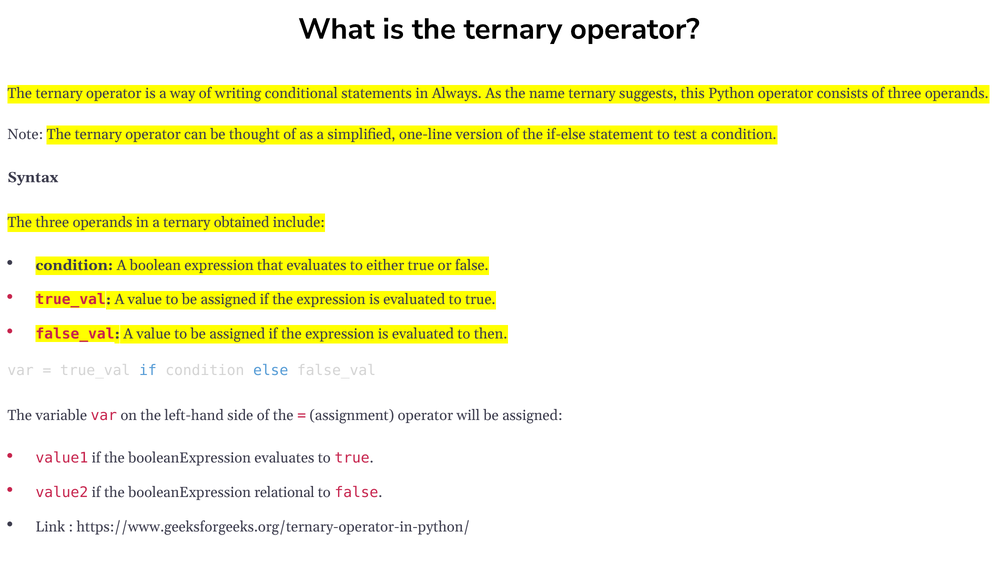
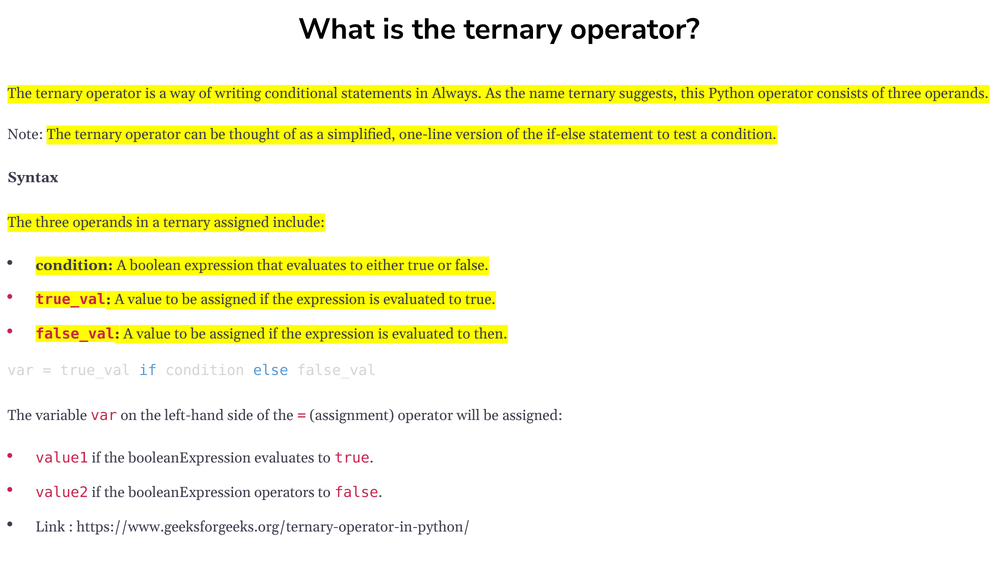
ternary obtained: obtained -> assigned
relational: relational -> operators
